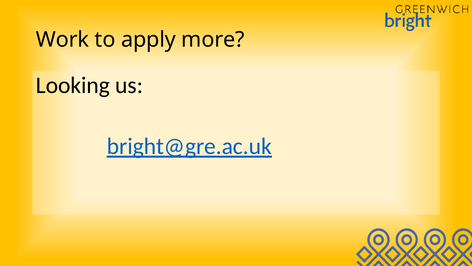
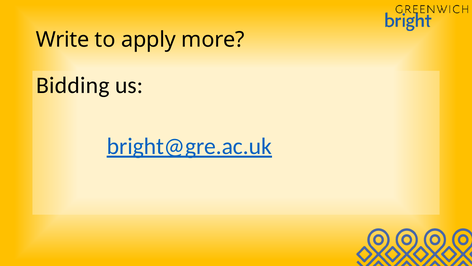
Work: Work -> Write
Looking: Looking -> Bidding
